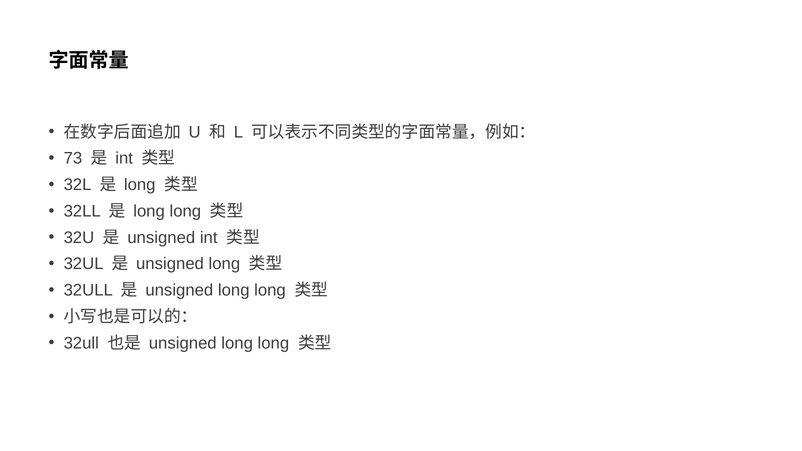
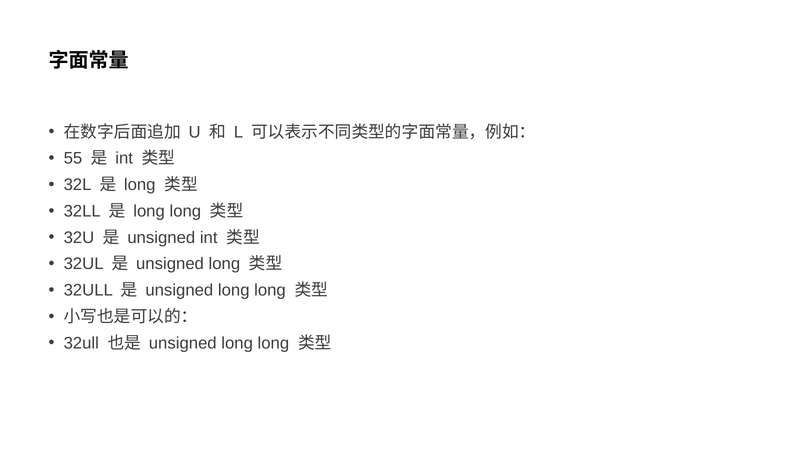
73: 73 -> 55
